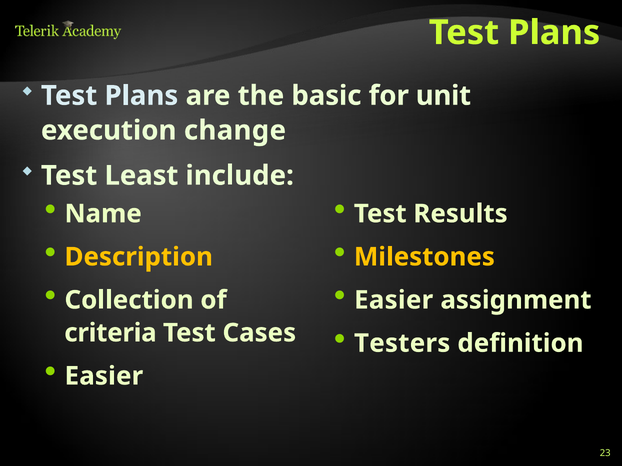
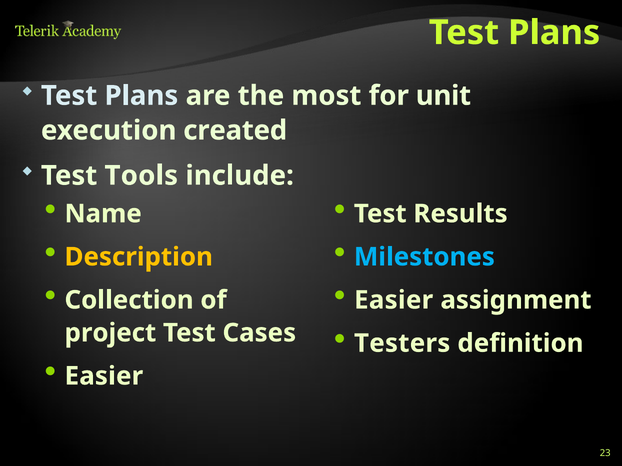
basic: basic -> most
change: change -> created
Least: Least -> Tools
Milestones colour: yellow -> light blue
criteria: criteria -> project
